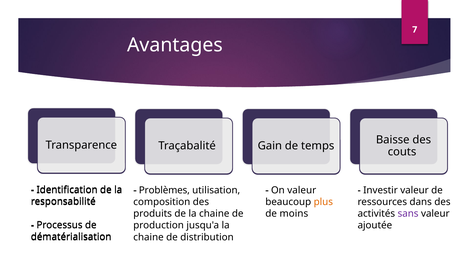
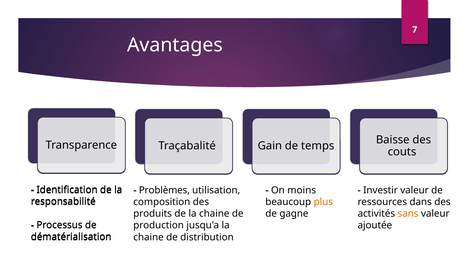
On valeur: valeur -> moins
moins: moins -> gagne
sans colour: purple -> orange
